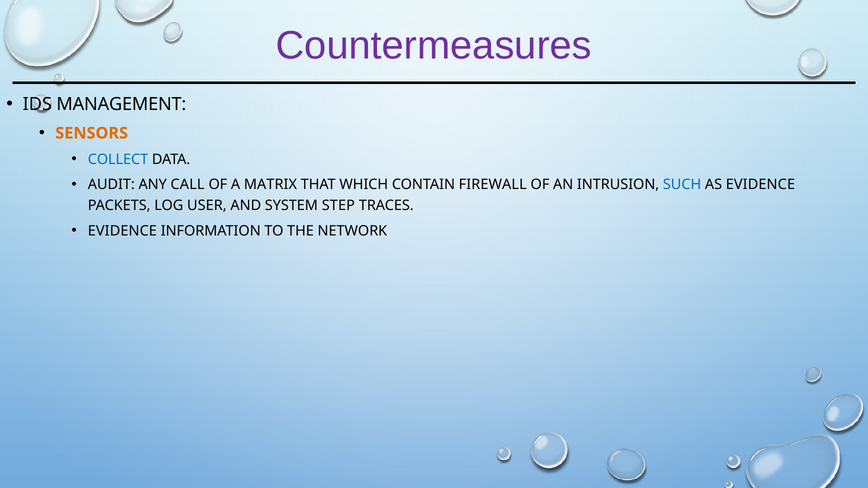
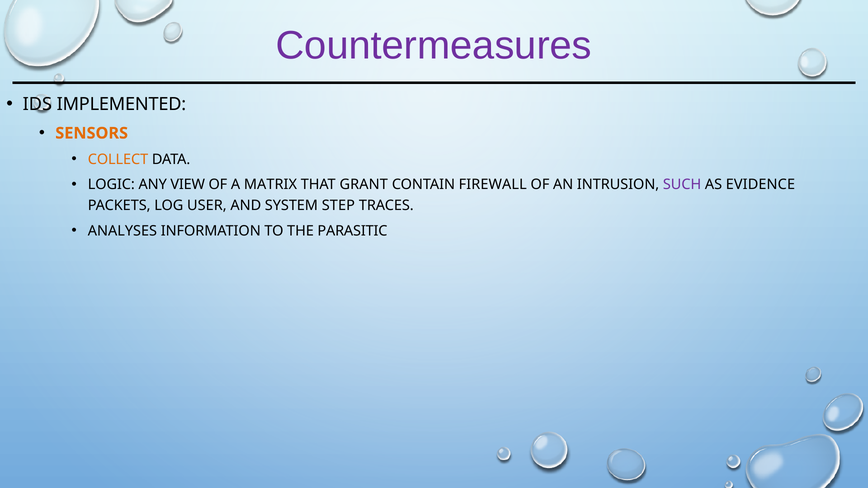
MANAGEMENT: MANAGEMENT -> IMPLEMENTED
COLLECT colour: blue -> orange
AUDIT: AUDIT -> LOGIC
CALL: CALL -> VIEW
WHICH: WHICH -> GRANT
SUCH colour: blue -> purple
EVIDENCE at (122, 231): EVIDENCE -> ANALYSES
NETWORK: NETWORK -> PARASITIC
